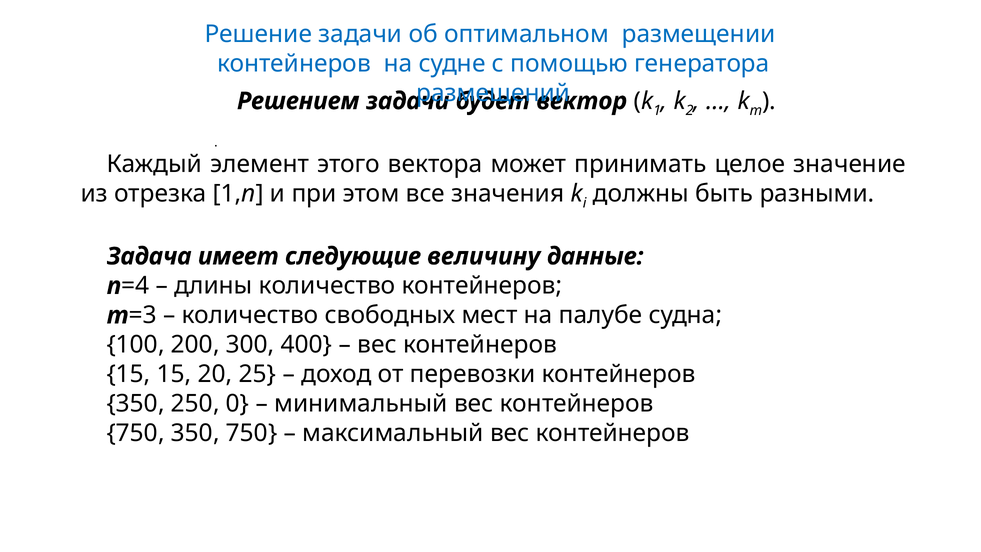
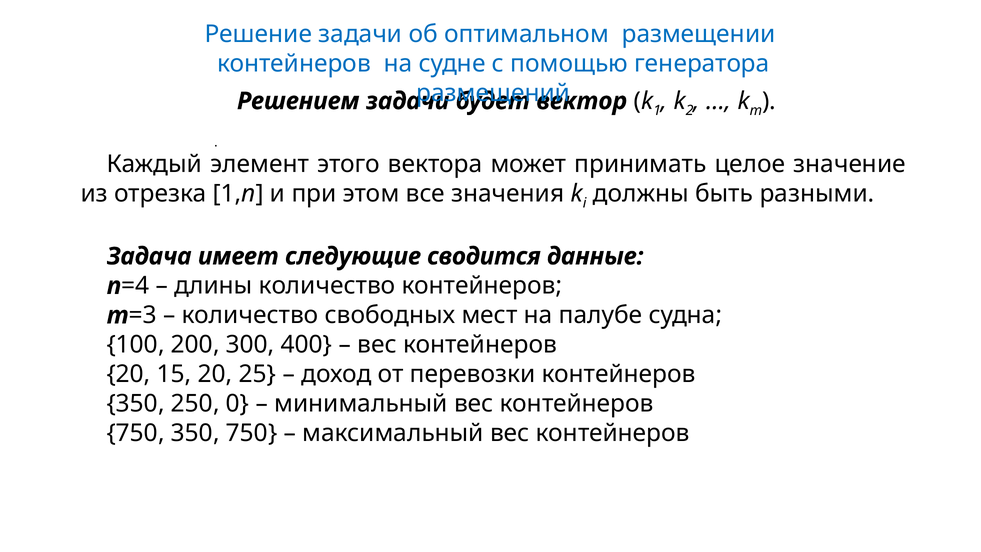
величину: величину -> сводится
15 at (129, 374): 15 -> 20
